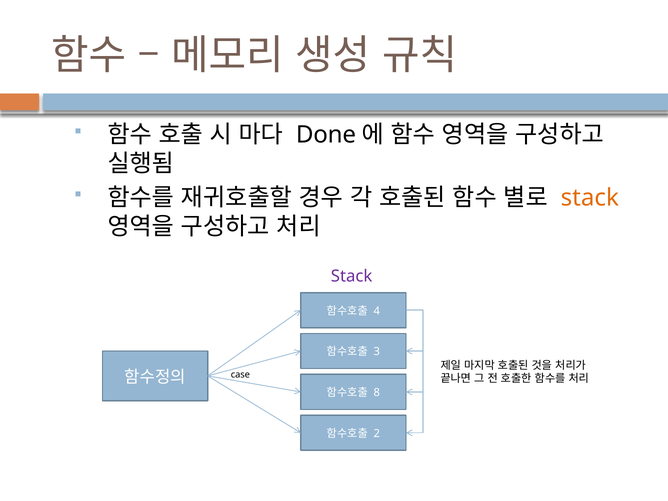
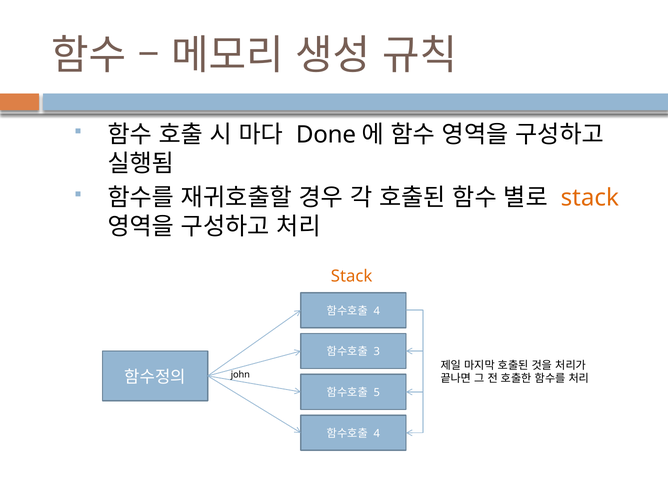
Stack at (352, 276) colour: purple -> orange
case: case -> john
8: 8 -> 5
2 at (377, 434): 2 -> 4
